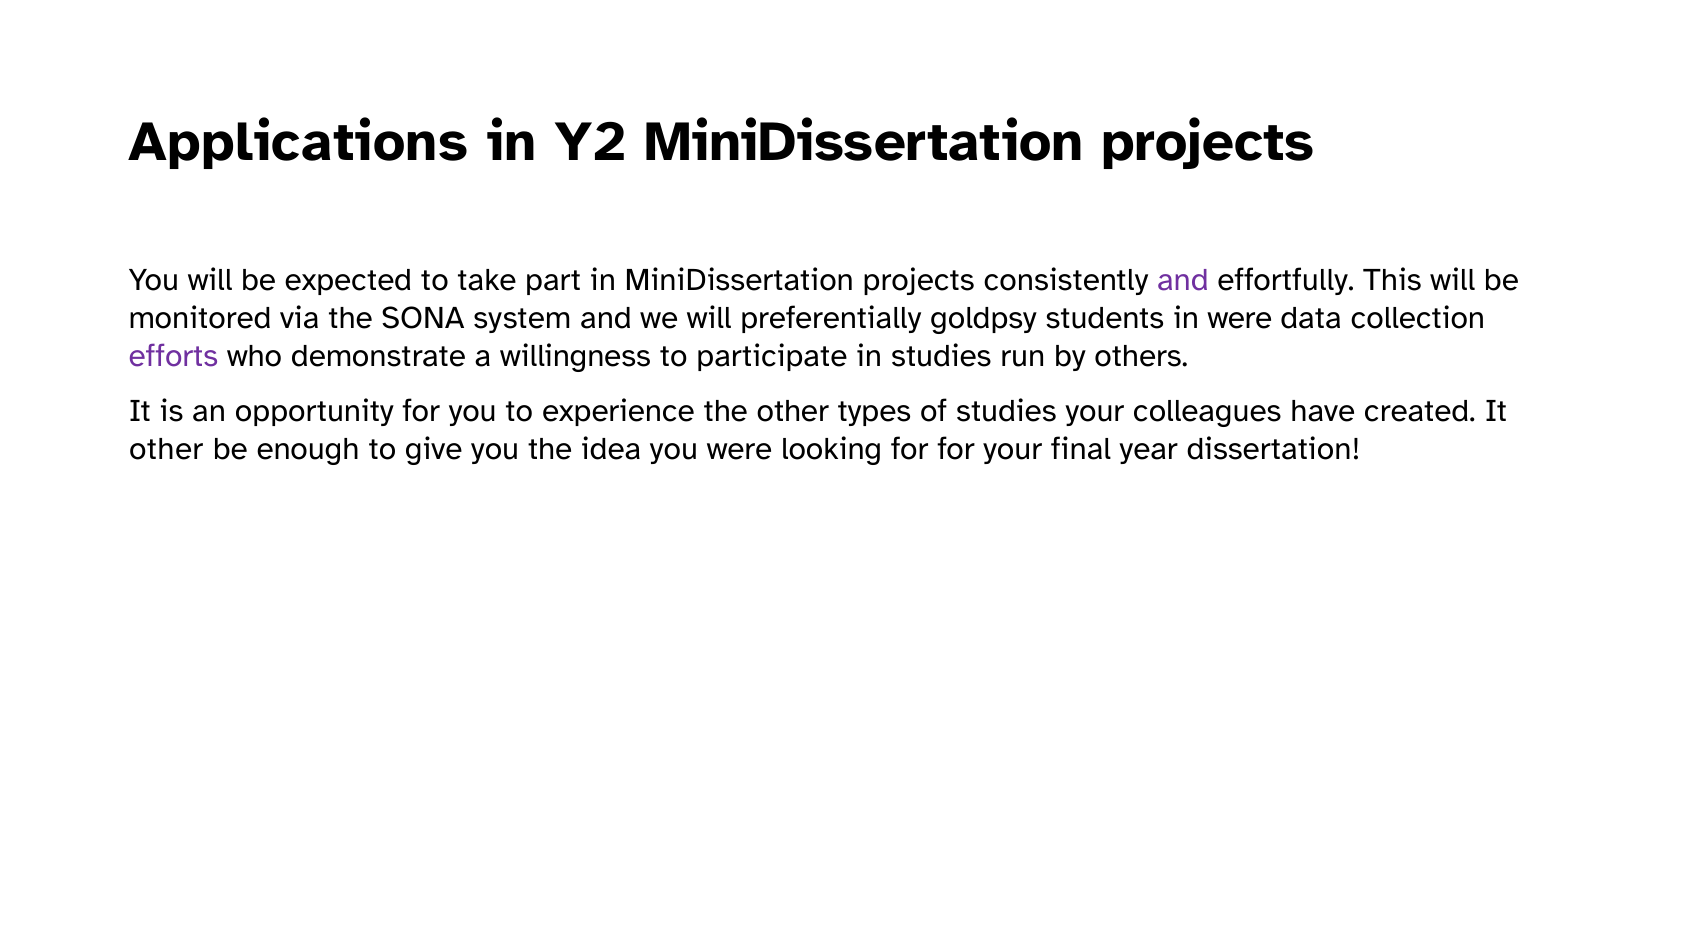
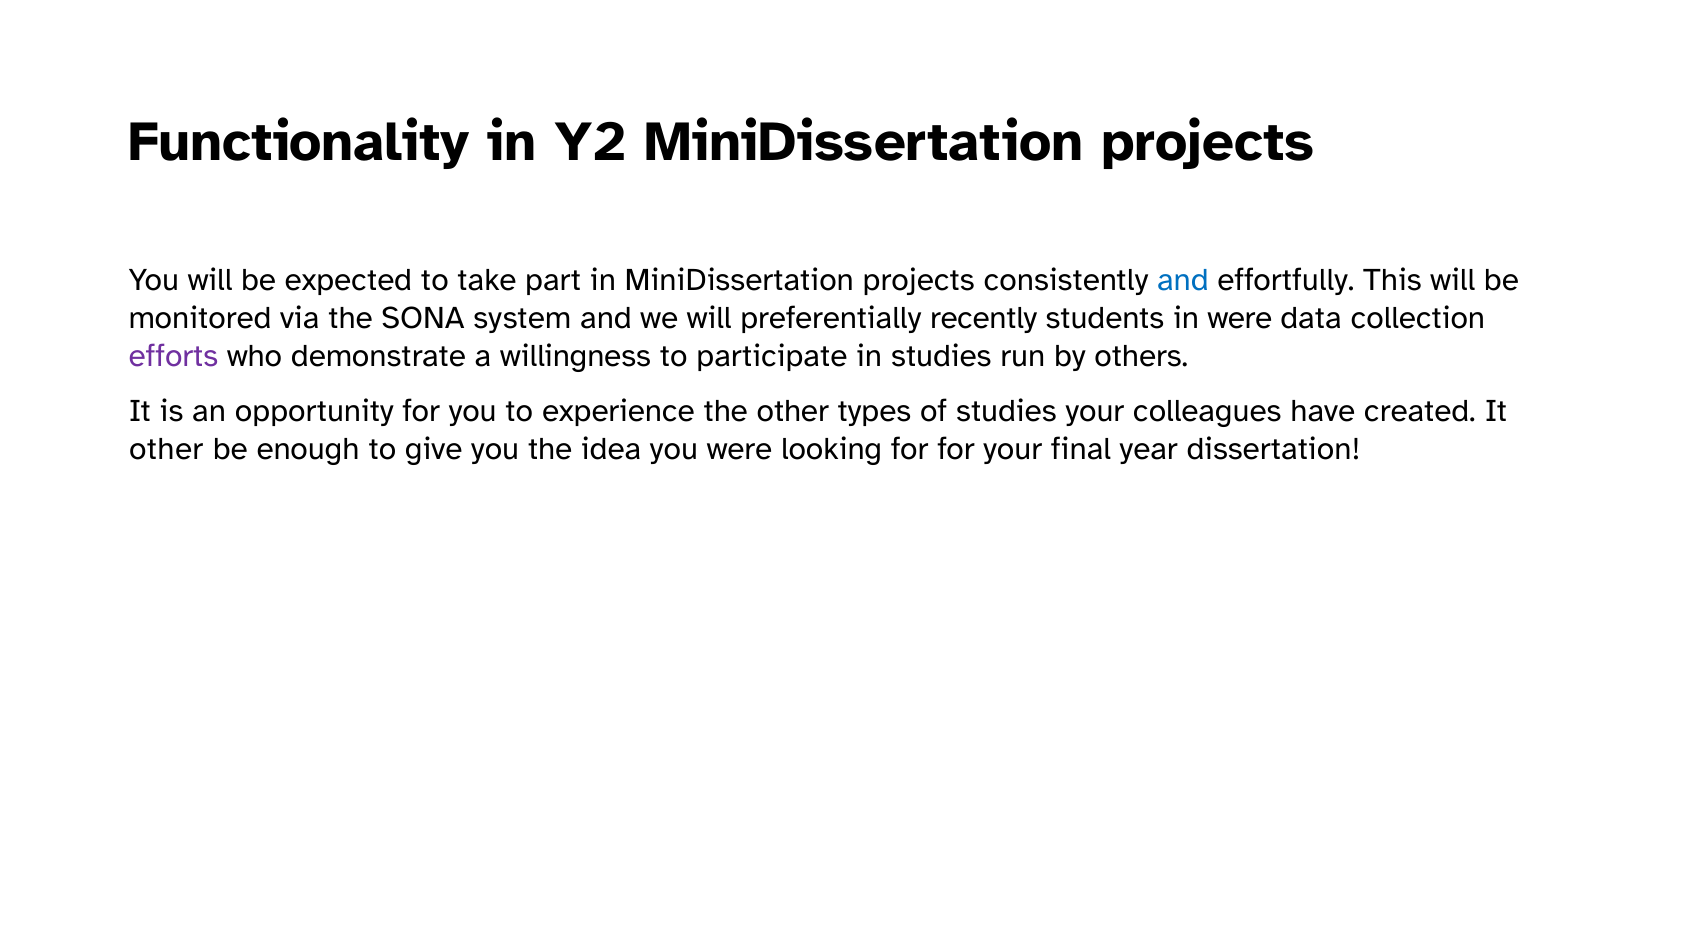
Applications: Applications -> Functionality
and at (1183, 280) colour: purple -> blue
goldpsy: goldpsy -> recently
